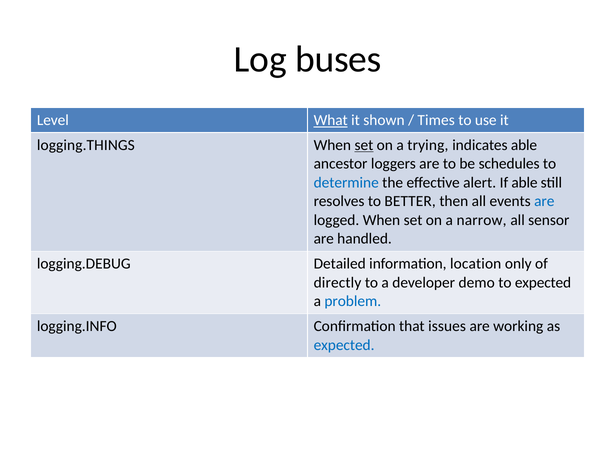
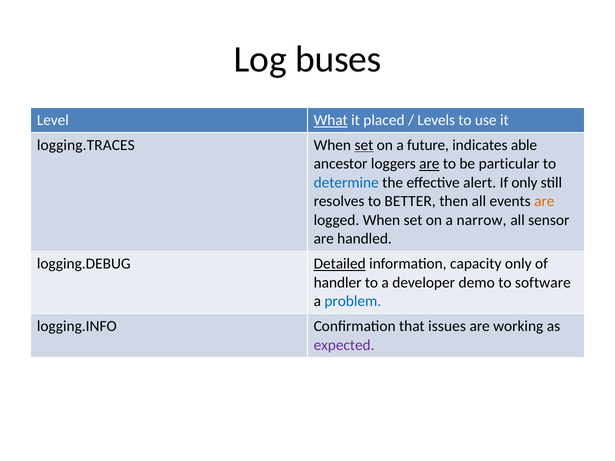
shown: shown -> placed
Times: Times -> Levels
logging.THINGS: logging.THINGS -> logging.TRACES
trying: trying -> future
are at (429, 164) underline: none -> present
schedules: schedules -> particular
If able: able -> only
are at (544, 202) colour: blue -> orange
Detailed underline: none -> present
location: location -> capacity
directly: directly -> handler
to expected: expected -> software
expected at (344, 345) colour: blue -> purple
